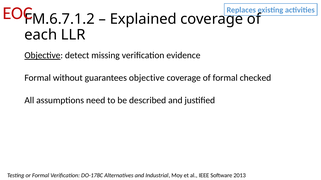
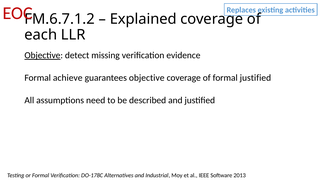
without: without -> achieve
formal checked: checked -> justified
